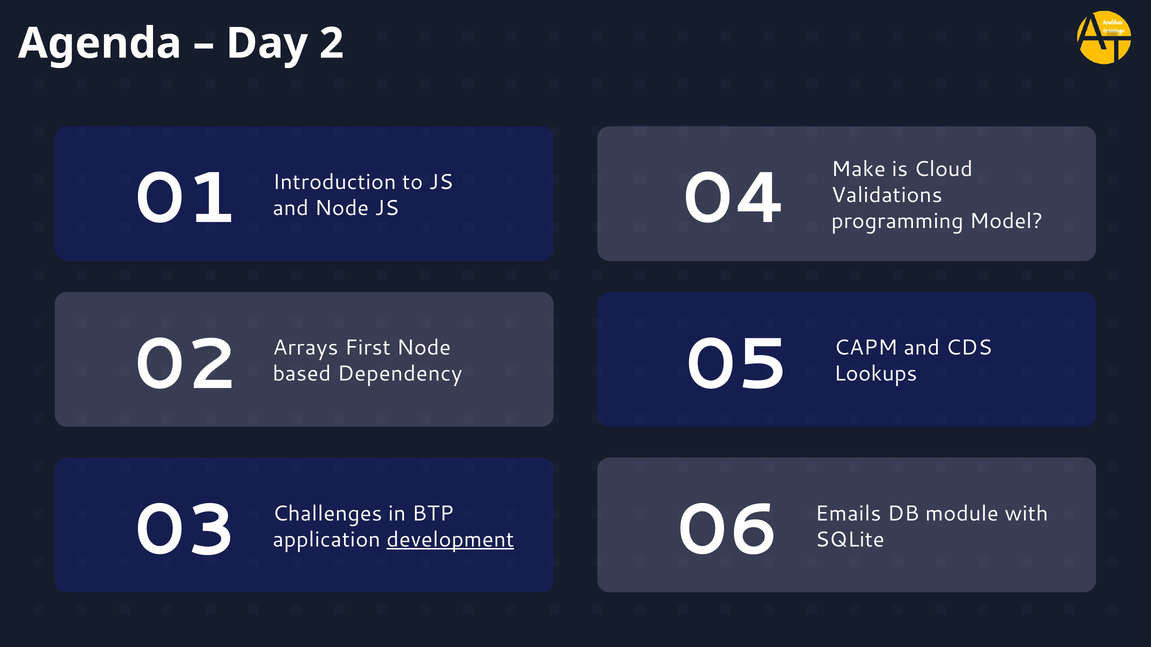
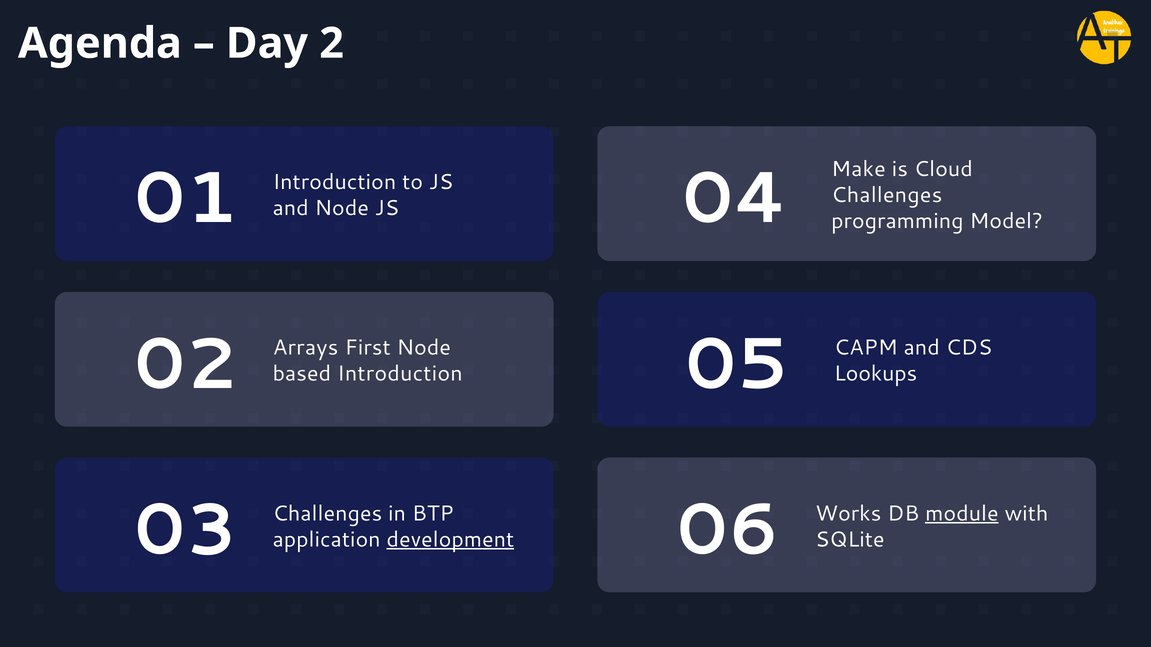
Validations at (887, 195): Validations -> Challenges
based Dependency: Dependency -> Introduction
Emails: Emails -> Works
module underline: none -> present
